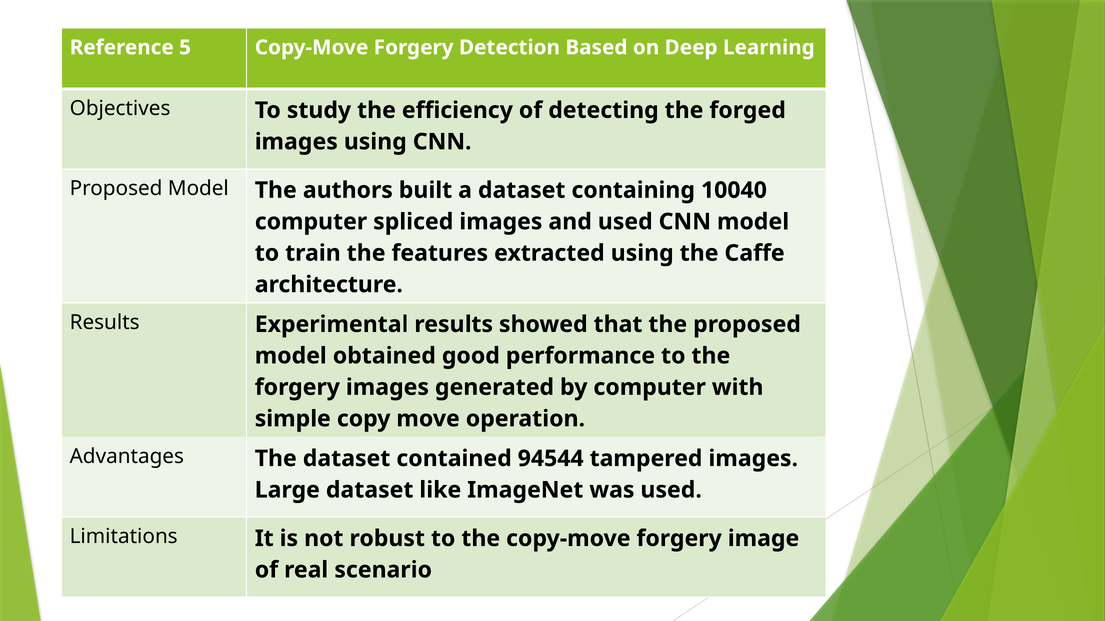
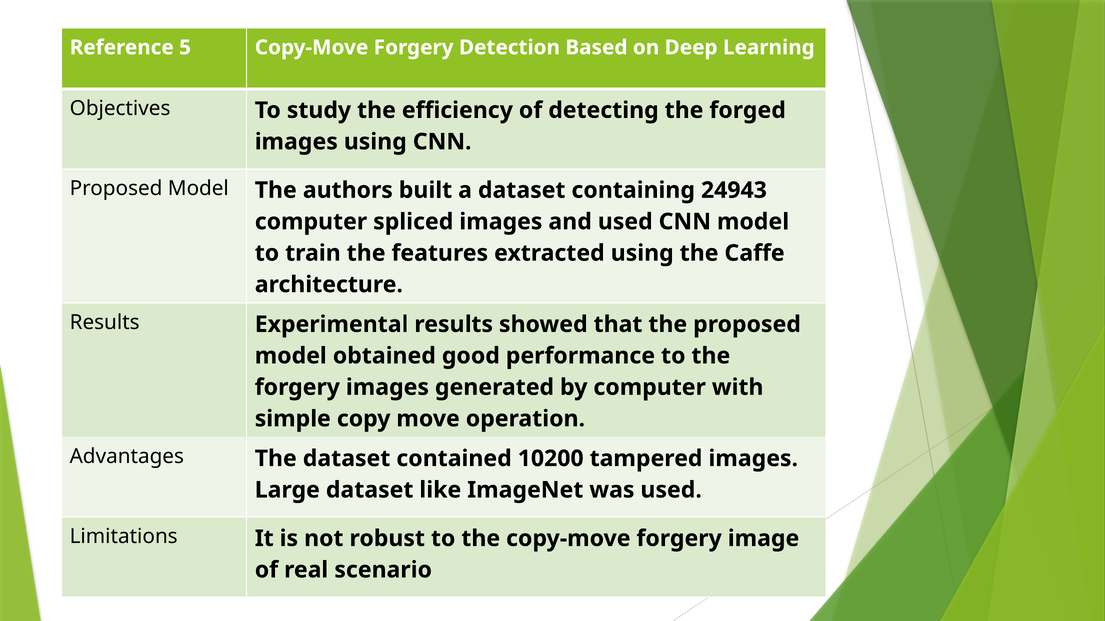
10040: 10040 -> 24943
94544: 94544 -> 10200
